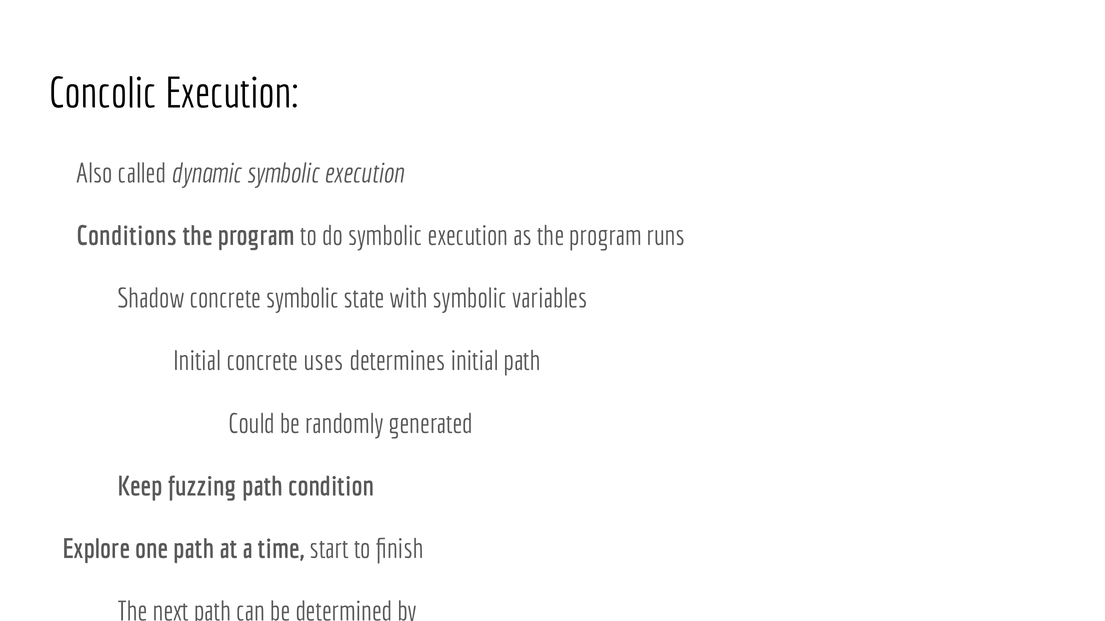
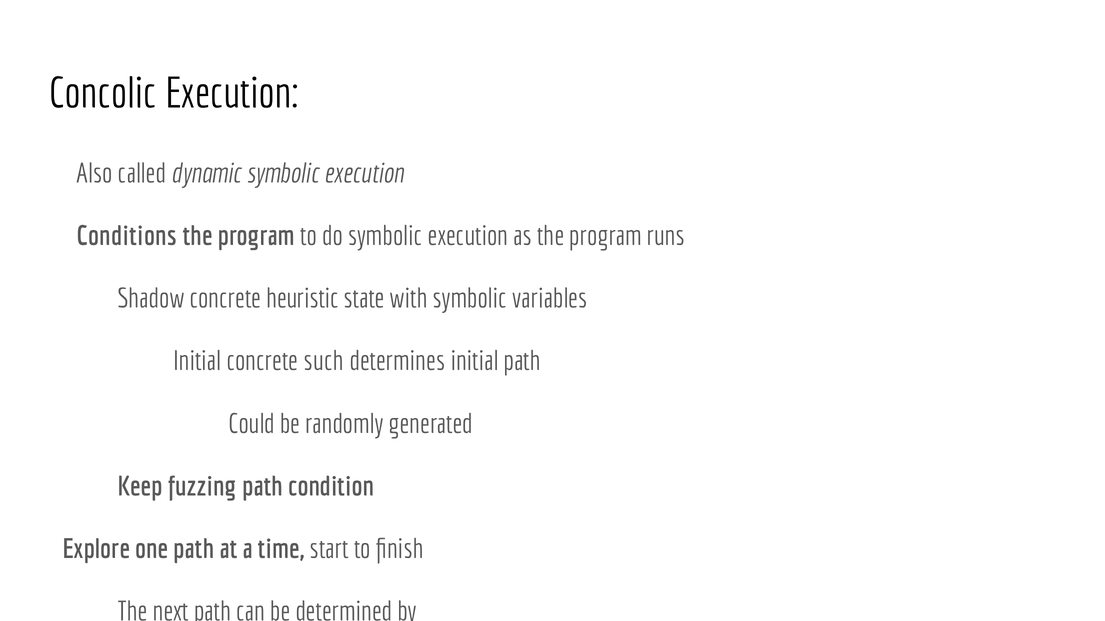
concrete symbolic: symbolic -> heuristic
uses: uses -> such
